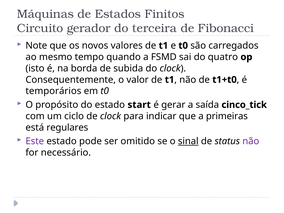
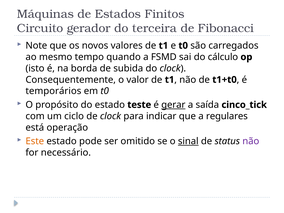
quatro: quatro -> cálculo
start: start -> teste
gerar underline: none -> present
primeiras: primeiras -> regulares
regulares: regulares -> operação
Este colour: purple -> orange
